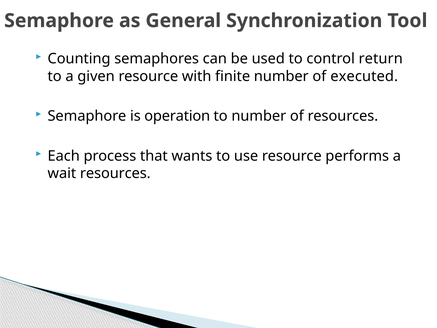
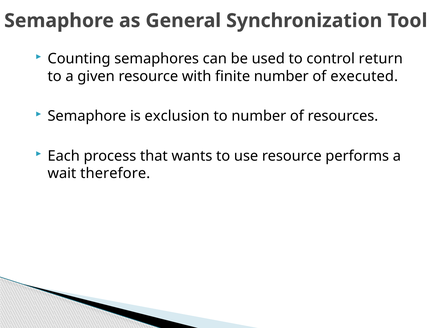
operation: operation -> exclusion
wait resources: resources -> therefore
